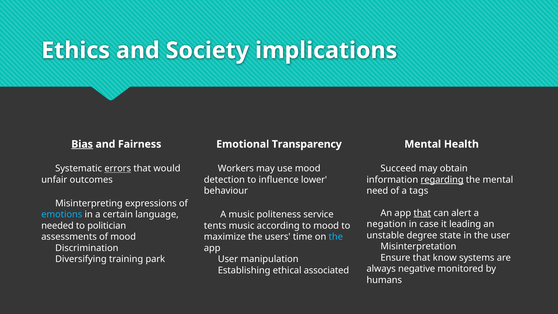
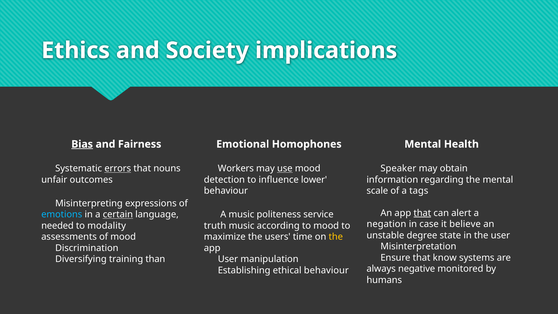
Transparency: Transparency -> Homophones
Succeed: Succeed -> Speaker
would: would -> nouns
use underline: none -> present
regarding underline: present -> none
need: need -> scale
certain underline: none -> present
leading: leading -> believe
tents: tents -> truth
politician: politician -> modality
the at (336, 237) colour: light blue -> yellow
park: park -> than
ethical associated: associated -> behaviour
